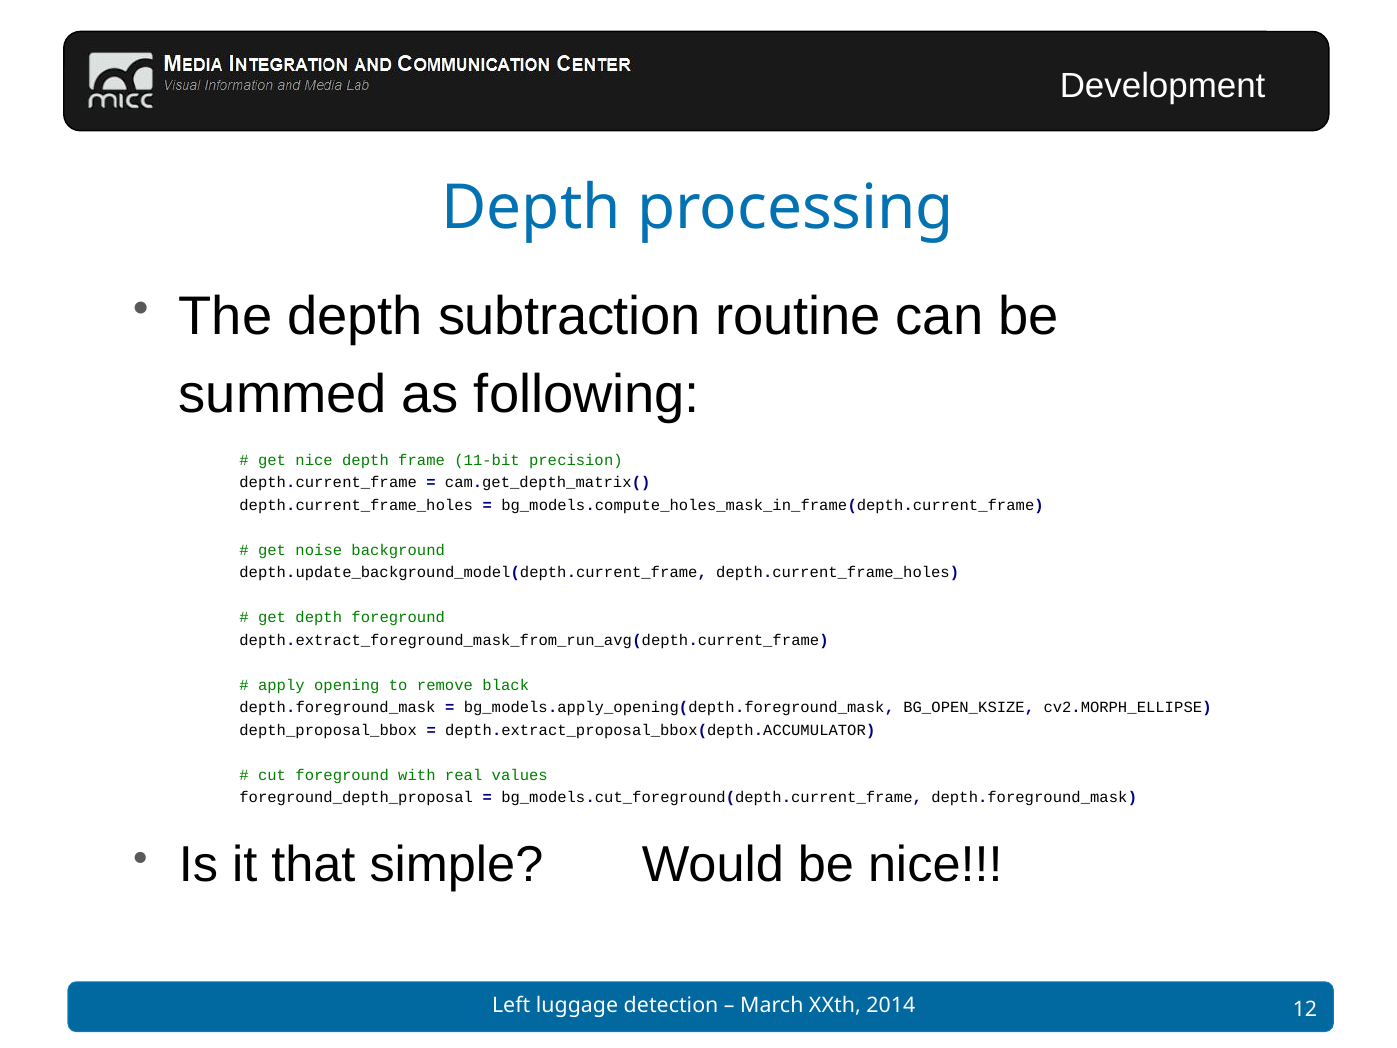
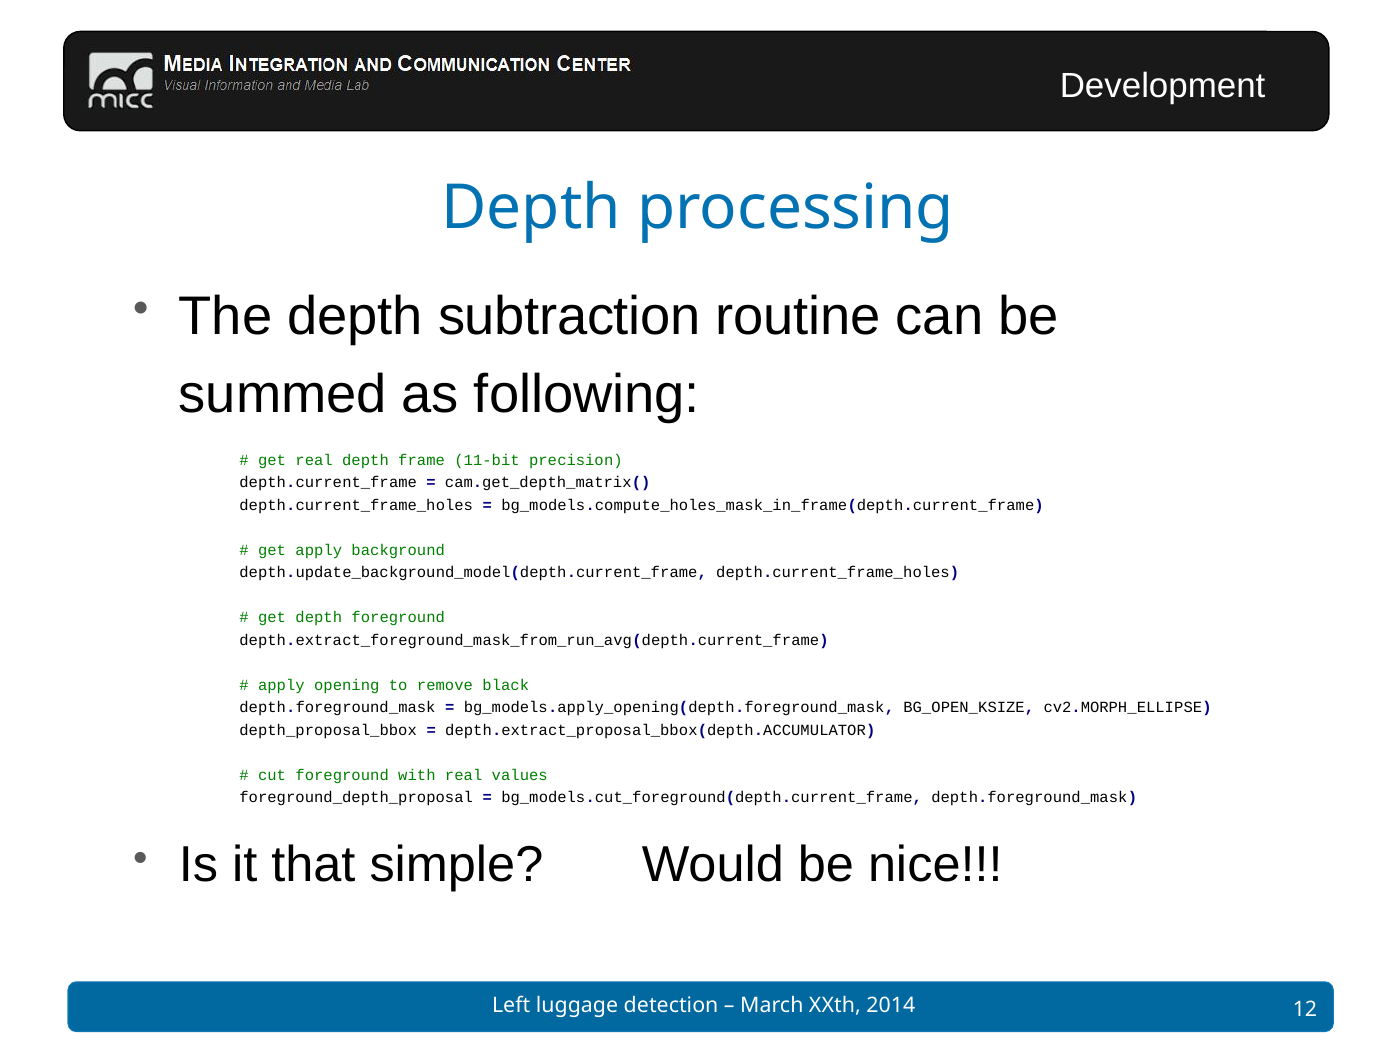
get nice: nice -> real
get noise: noise -> apply
